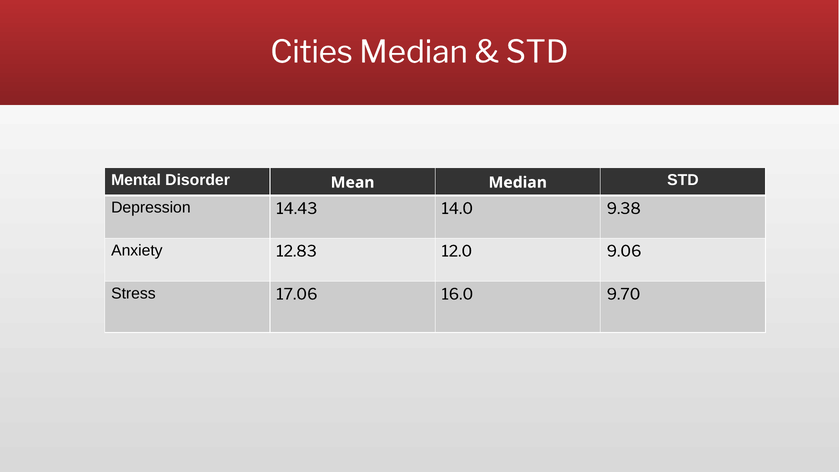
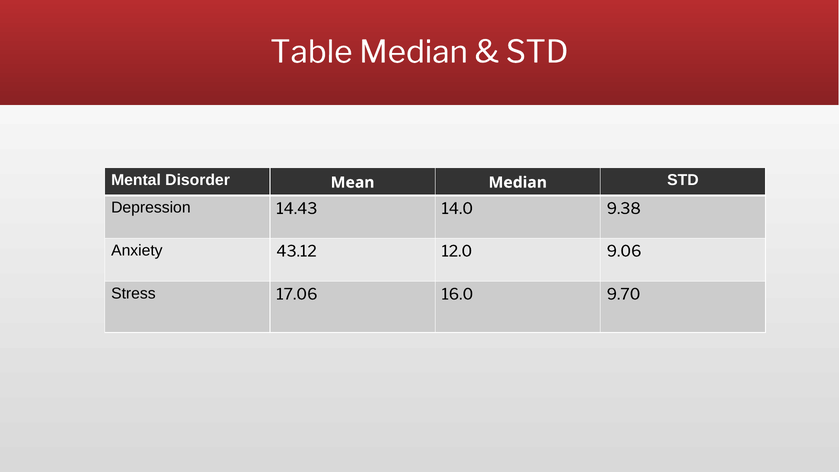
Cities: Cities -> Table
12.83: 12.83 -> 43.12
